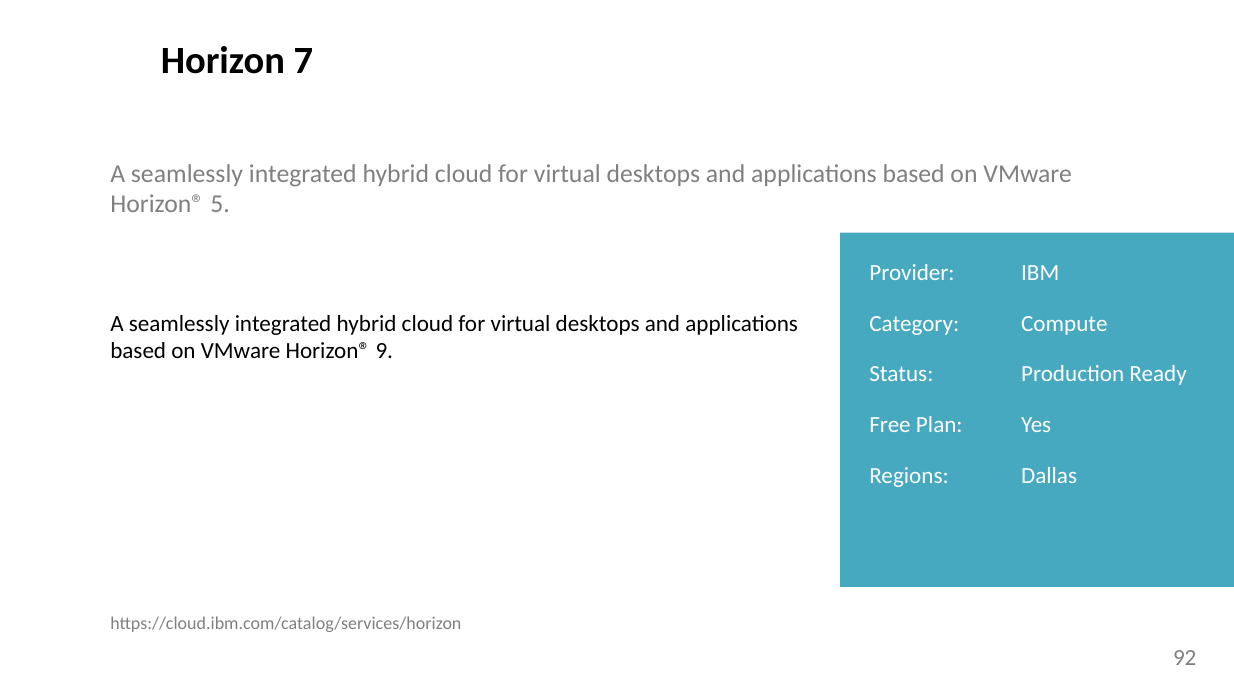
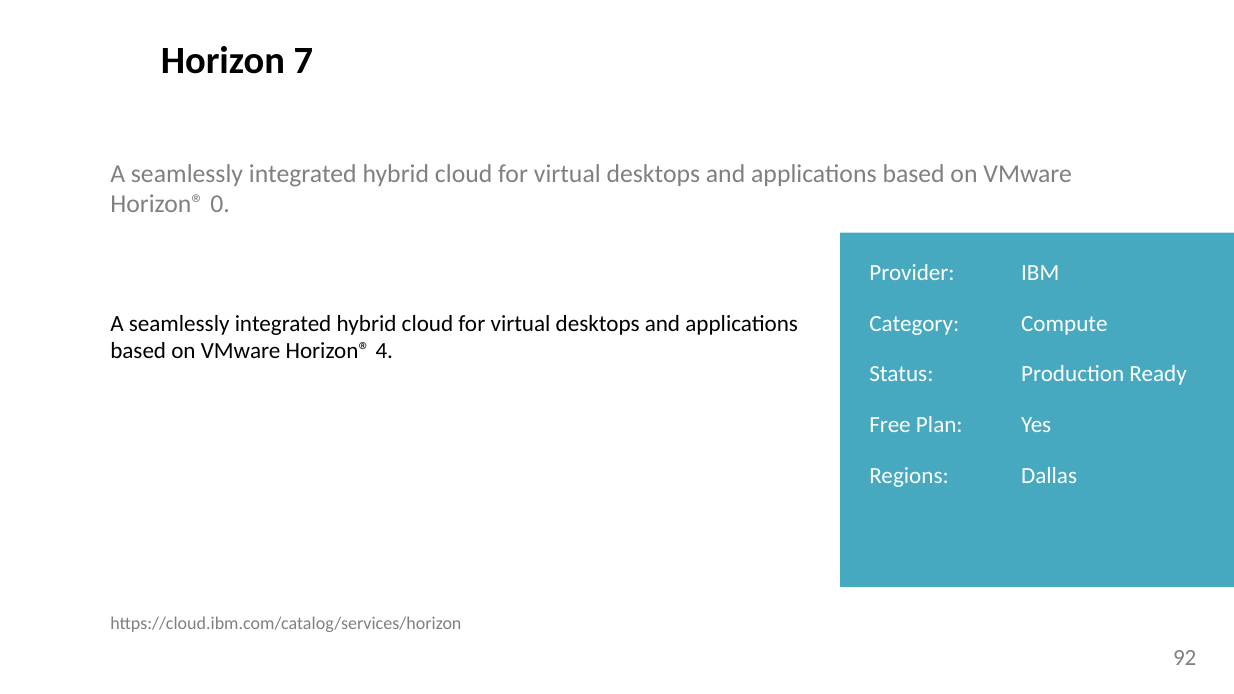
5: 5 -> 0
9: 9 -> 4
